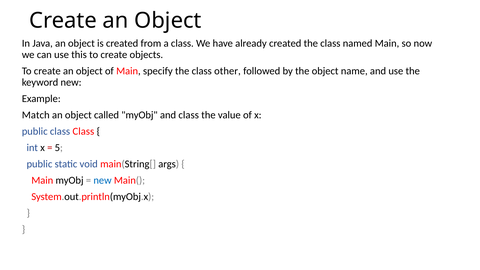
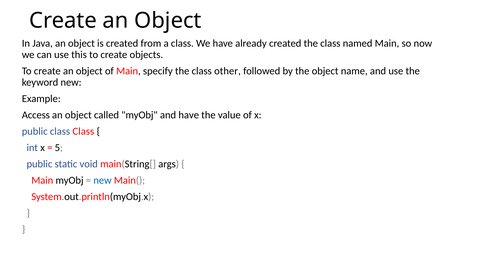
Match: Match -> Access
and class: class -> have
